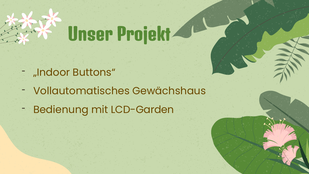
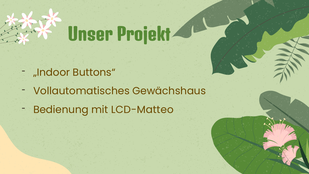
LCD-Garden: LCD-Garden -> LCD-Matteo
